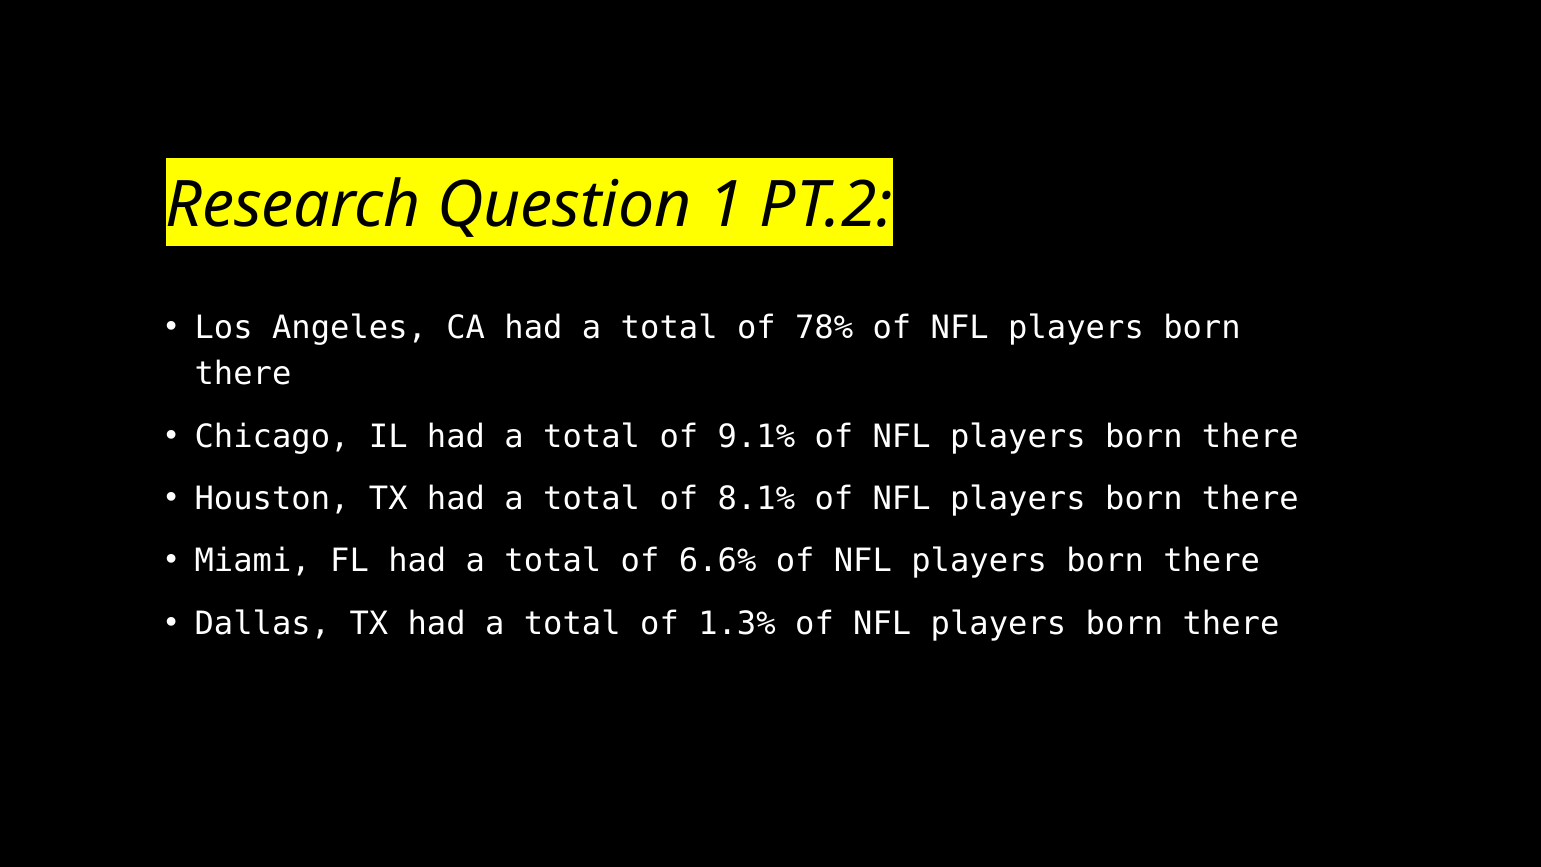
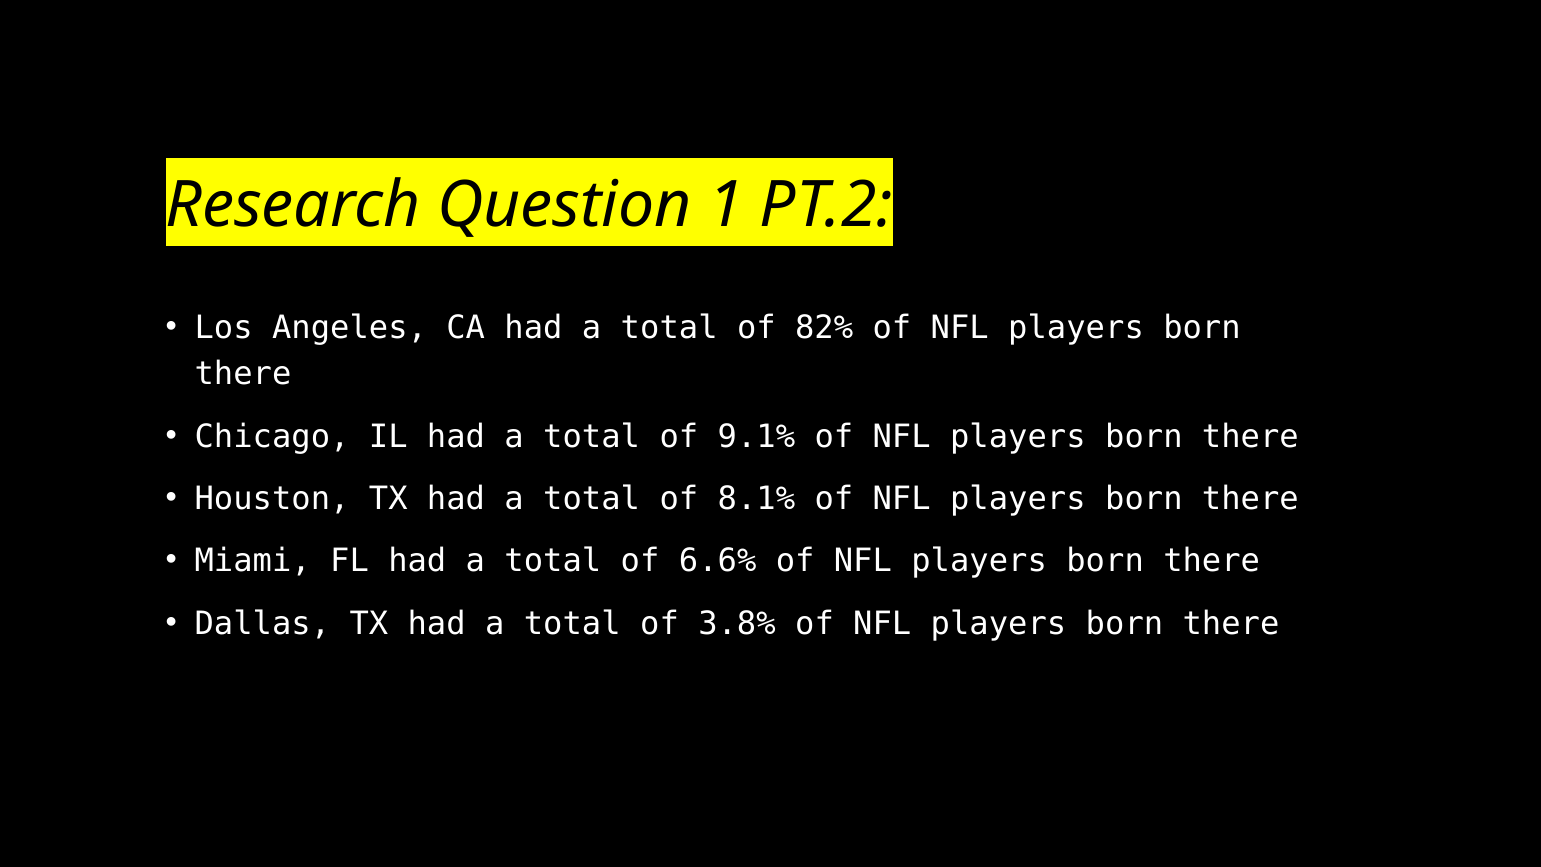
78%: 78% -> 82%
1.3%: 1.3% -> 3.8%
